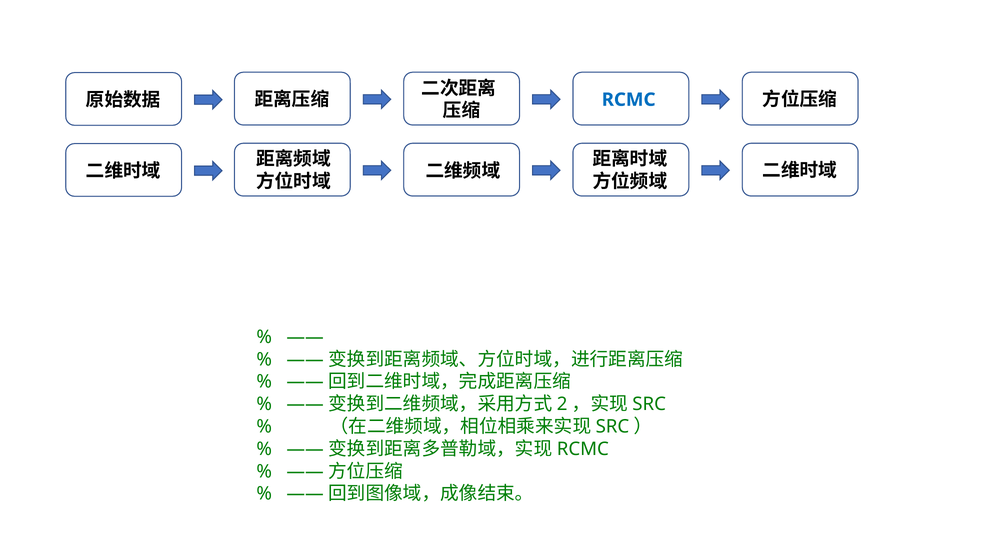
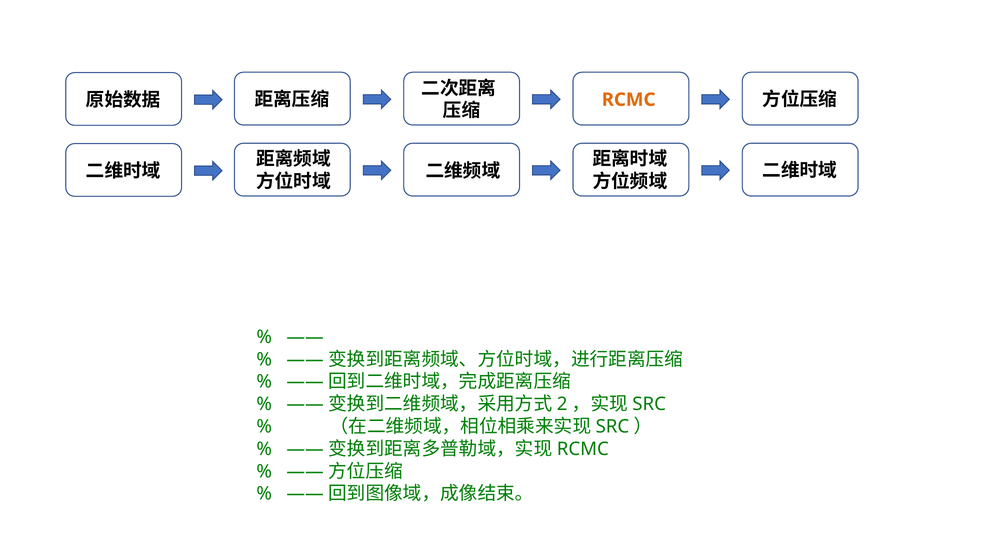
RCMC colour: blue -> orange
